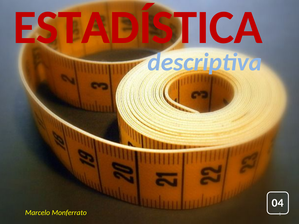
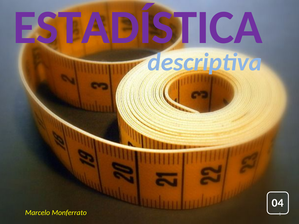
ESTADÍSTICA colour: red -> purple
